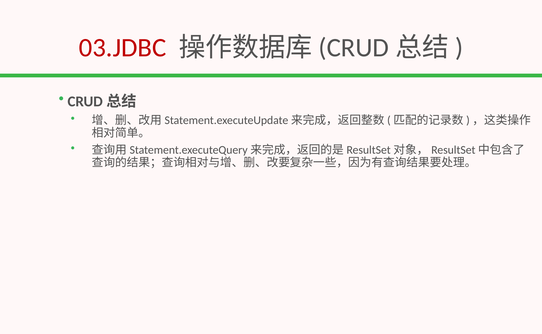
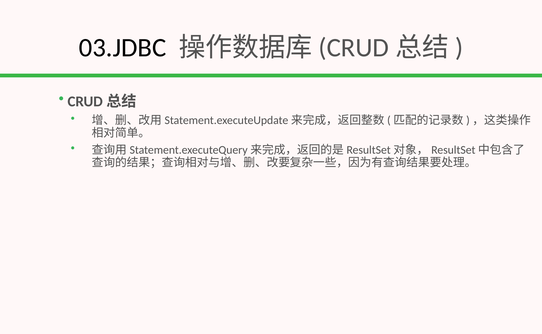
03.JDBC colour: red -> black
